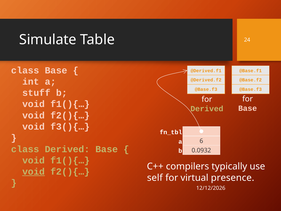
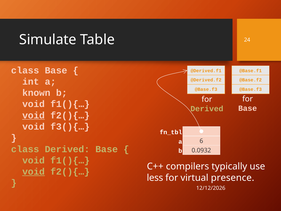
stuff: stuff -> known
void at (34, 115) underline: none -> present
self: self -> less
